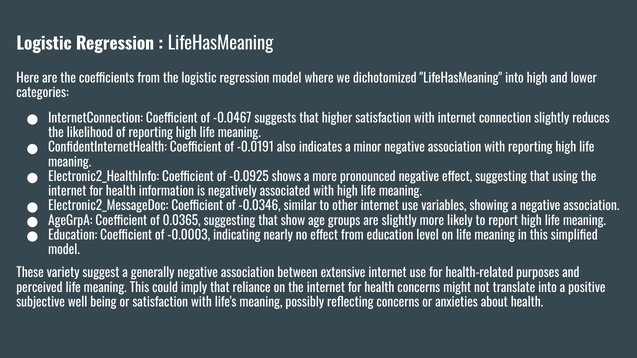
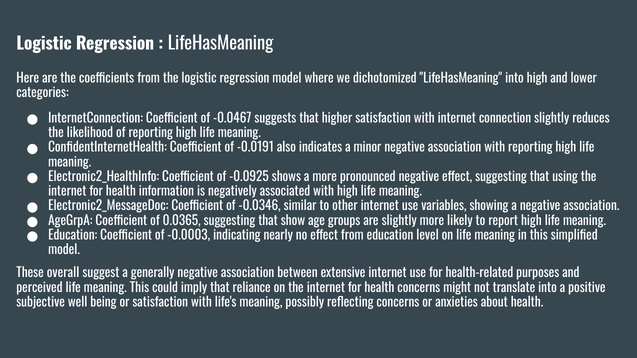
variety: variety -> overall
